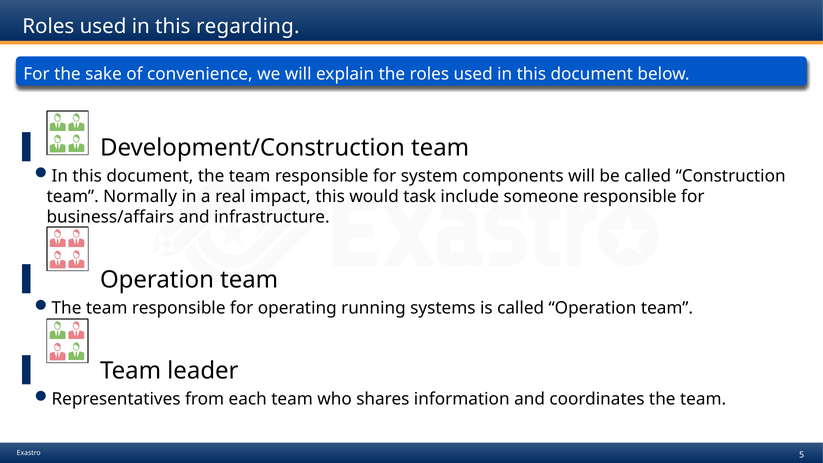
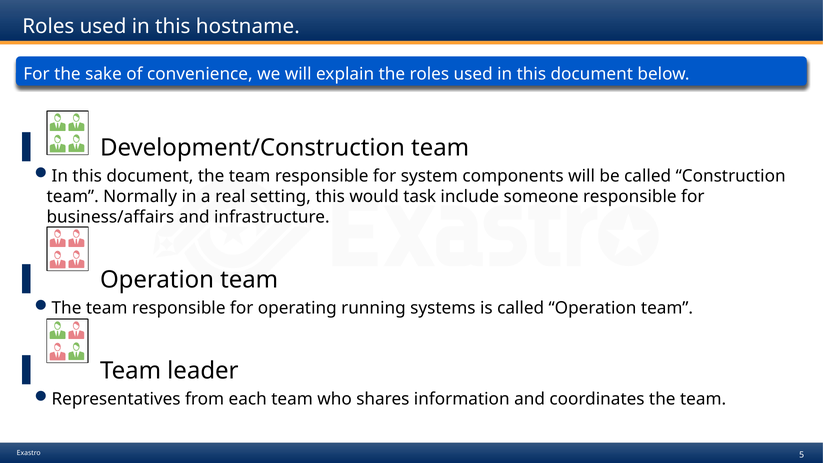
regarding: regarding -> hostname
impact: impact -> setting
